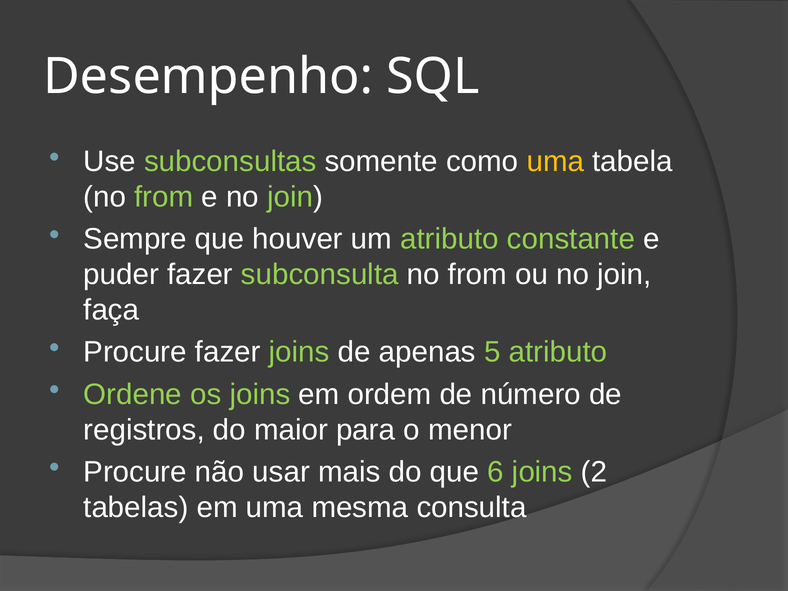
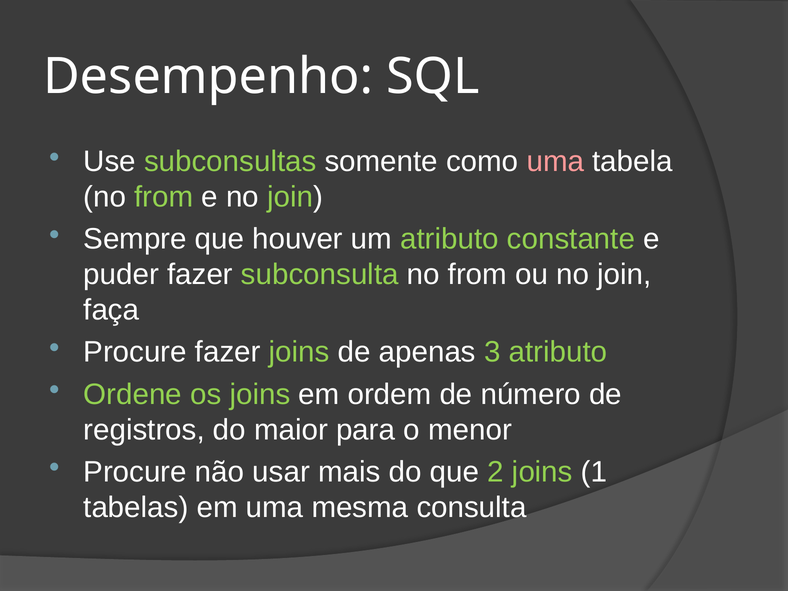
uma at (555, 162) colour: yellow -> pink
5: 5 -> 3
6: 6 -> 2
2: 2 -> 1
